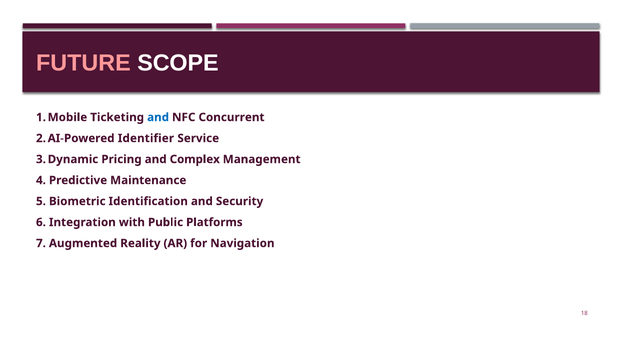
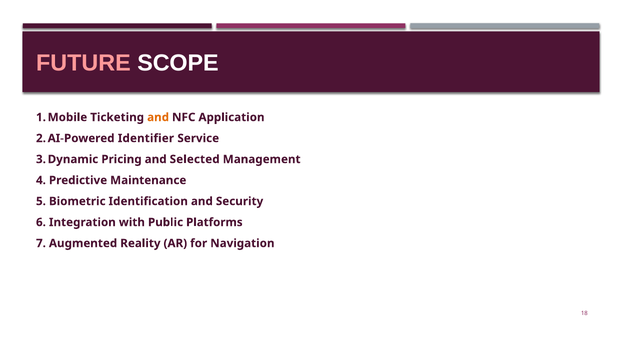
and at (158, 117) colour: blue -> orange
Concurrent: Concurrent -> Application
Complex: Complex -> Selected
